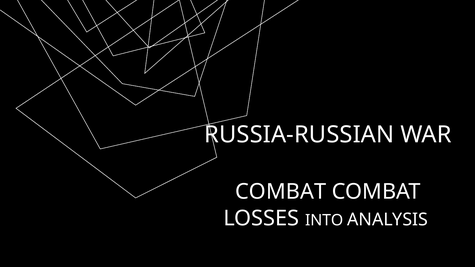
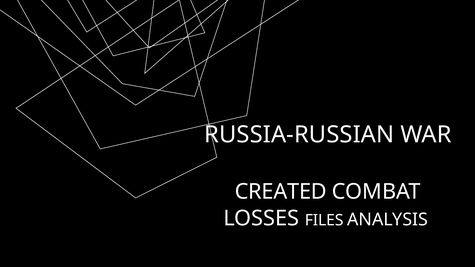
COMBAT at (281, 192): COMBAT -> CREATED
INTO: INTO -> FILES
